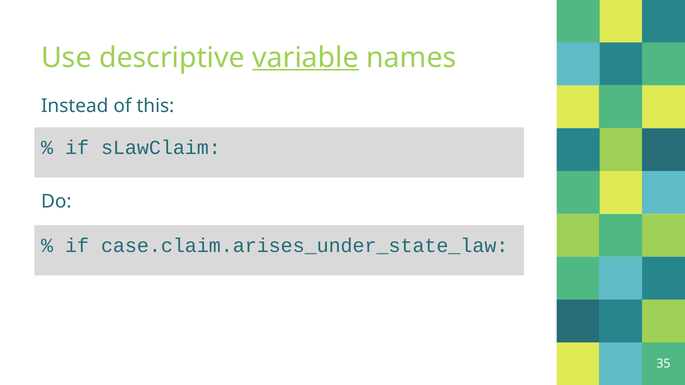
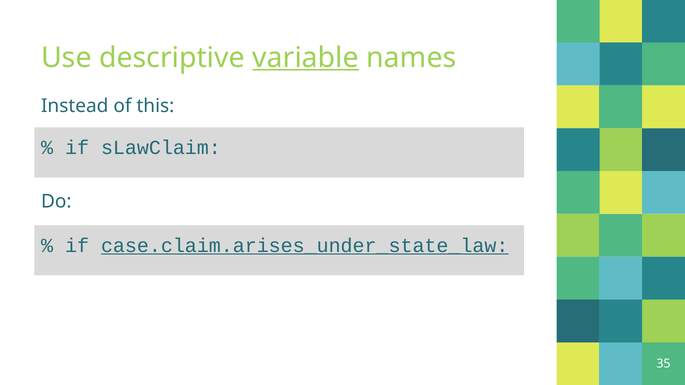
case.claim.arises_under_state_law underline: none -> present
